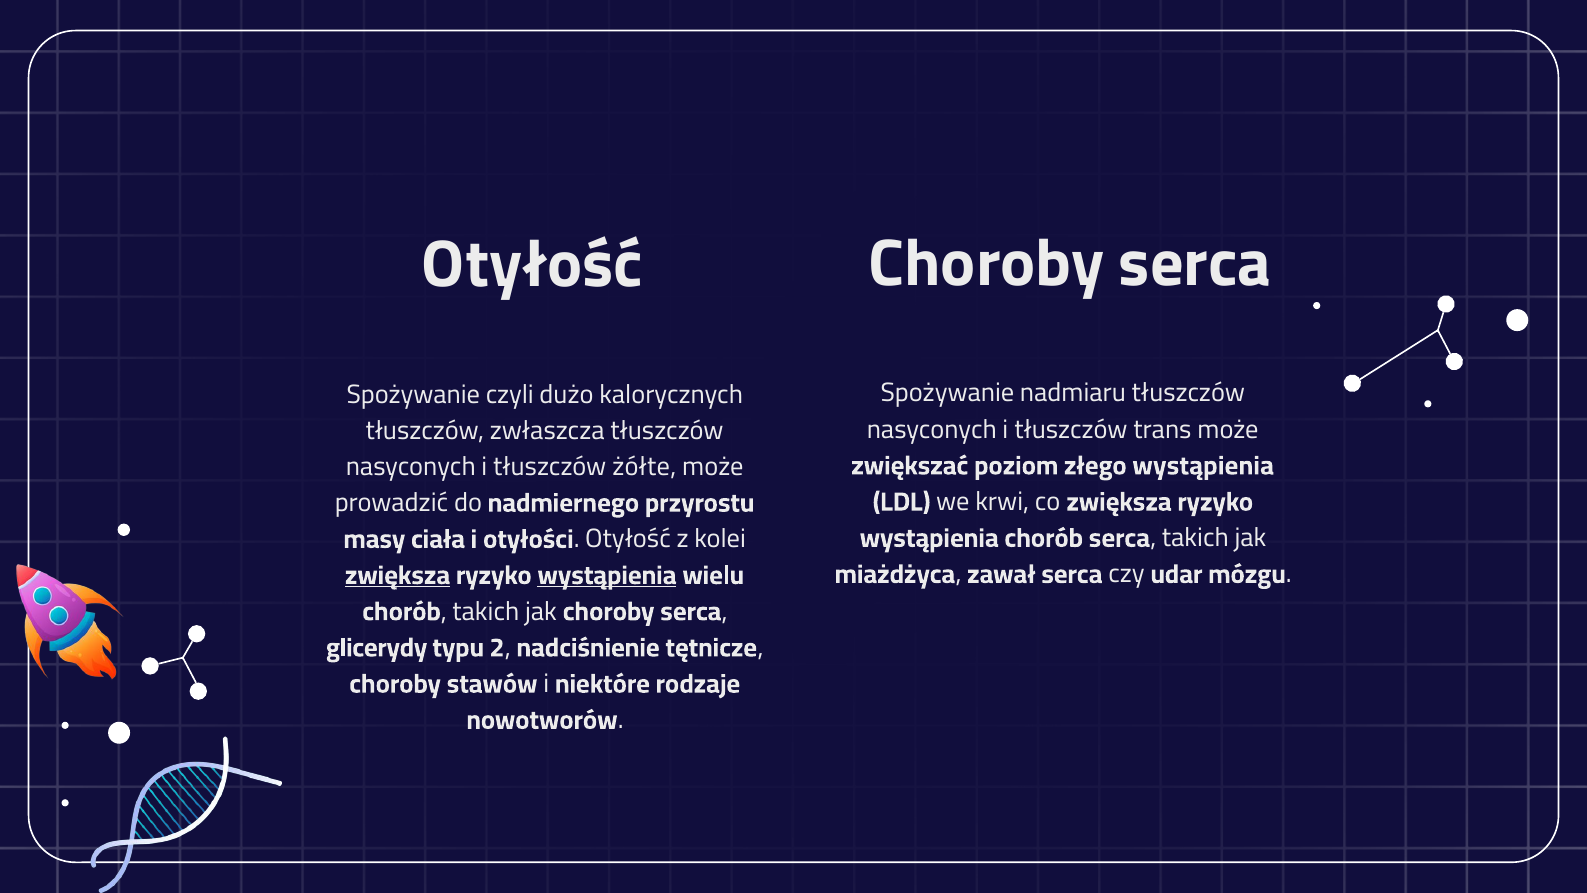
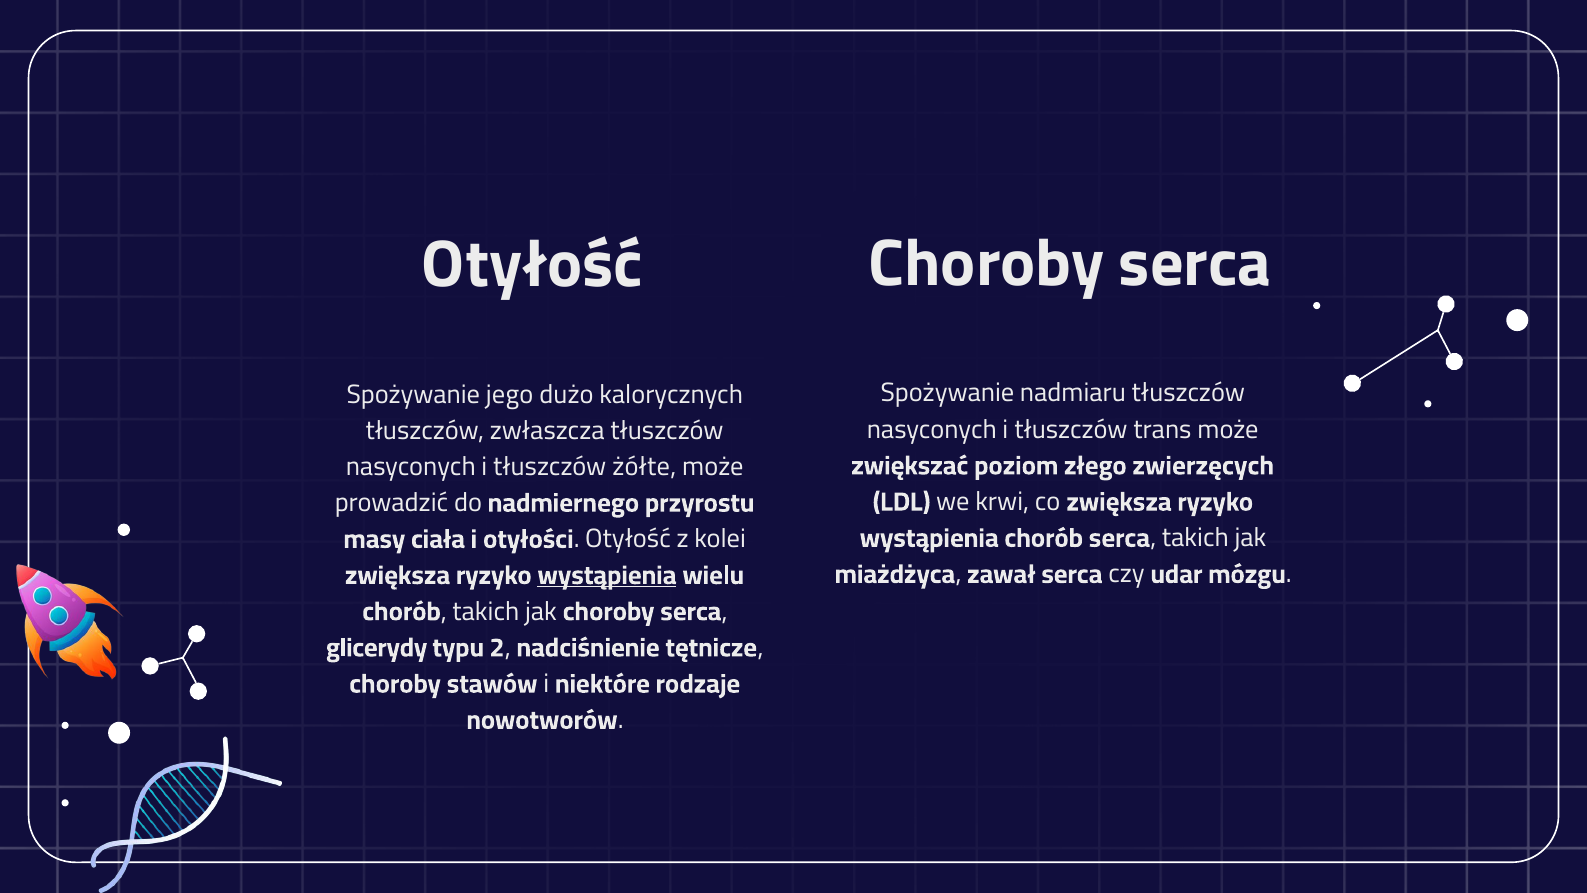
czyli: czyli -> jego
złego wystąpienia: wystąpienia -> zwierzęcych
zwiększa at (398, 575) underline: present -> none
